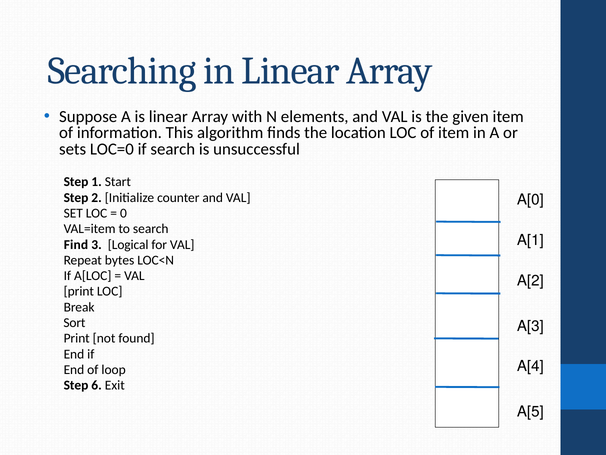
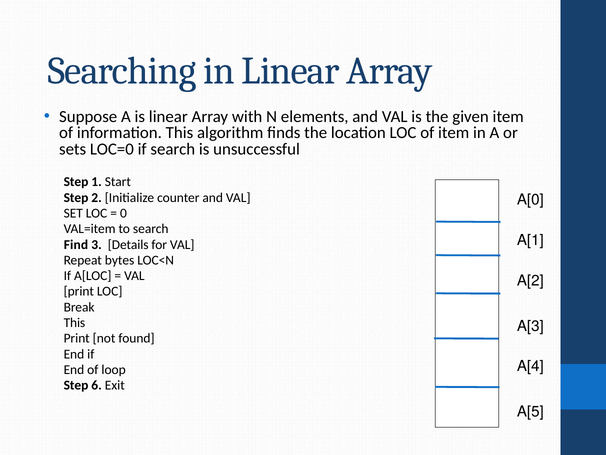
Logical: Logical -> Details
Sort at (74, 322): Sort -> This
